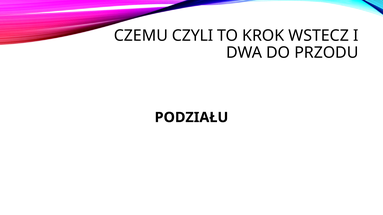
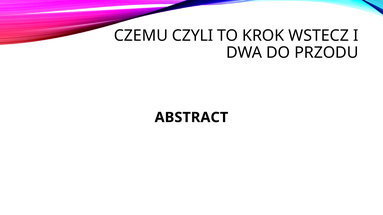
PODZIAŁU: PODZIAŁU -> ABSTRACT
